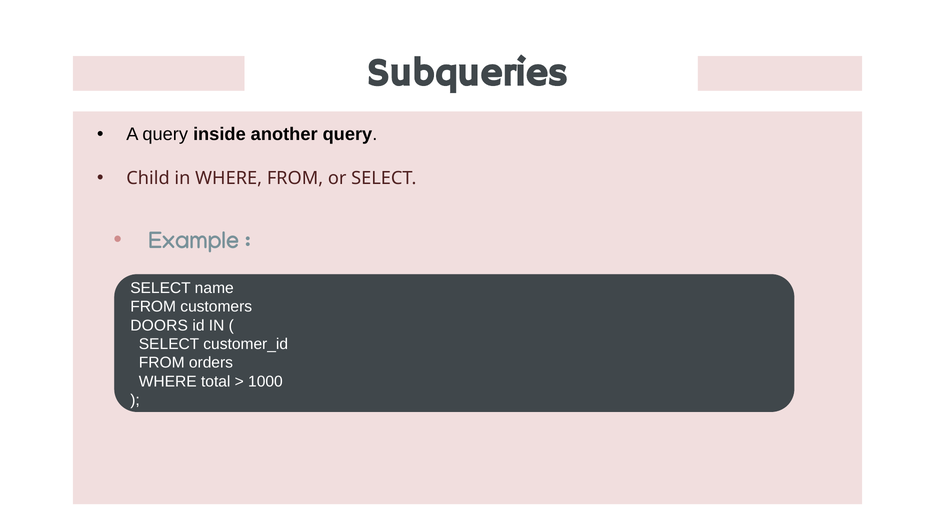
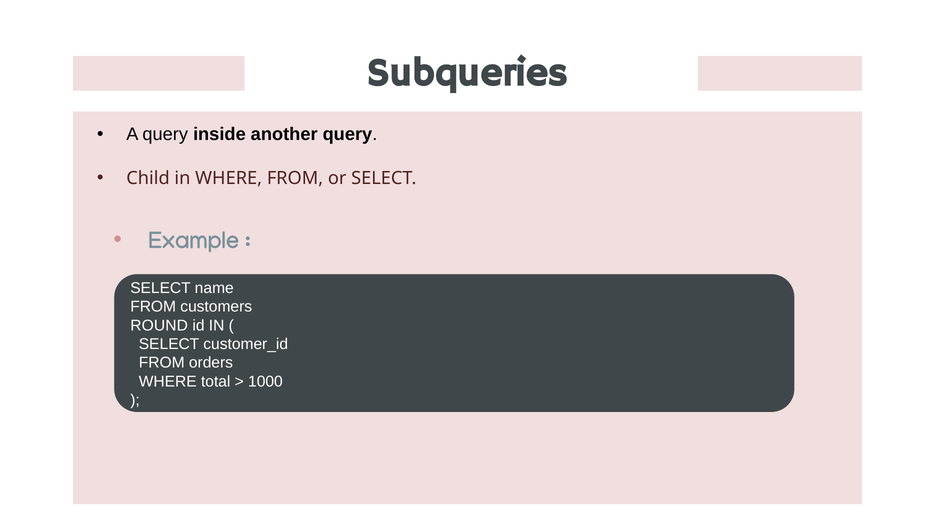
DOORS: DOORS -> ROUND
